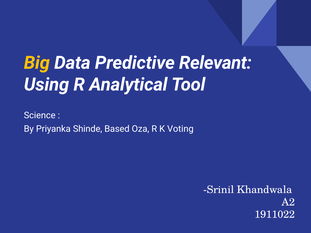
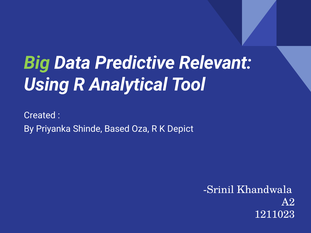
Big colour: yellow -> light green
Science: Science -> Created
Voting: Voting -> Depict
1911022: 1911022 -> 1211023
